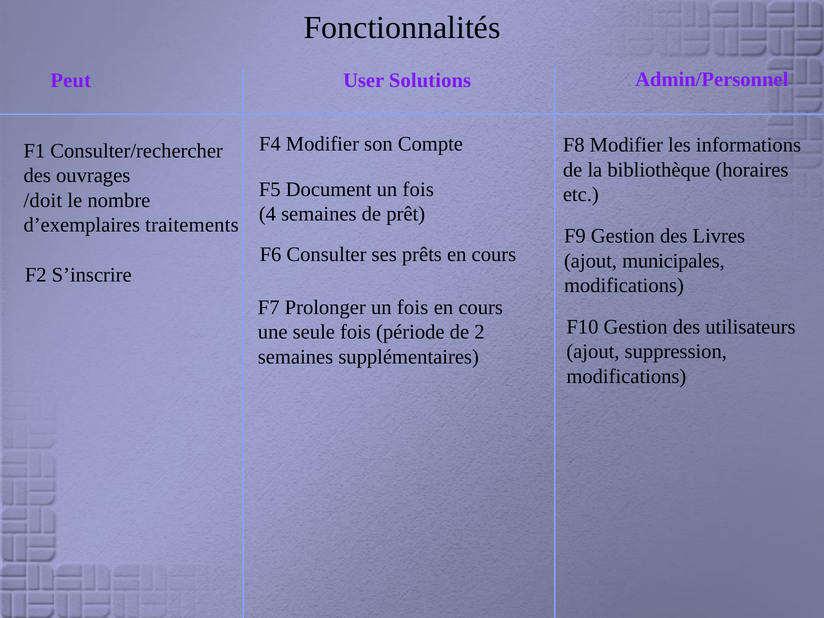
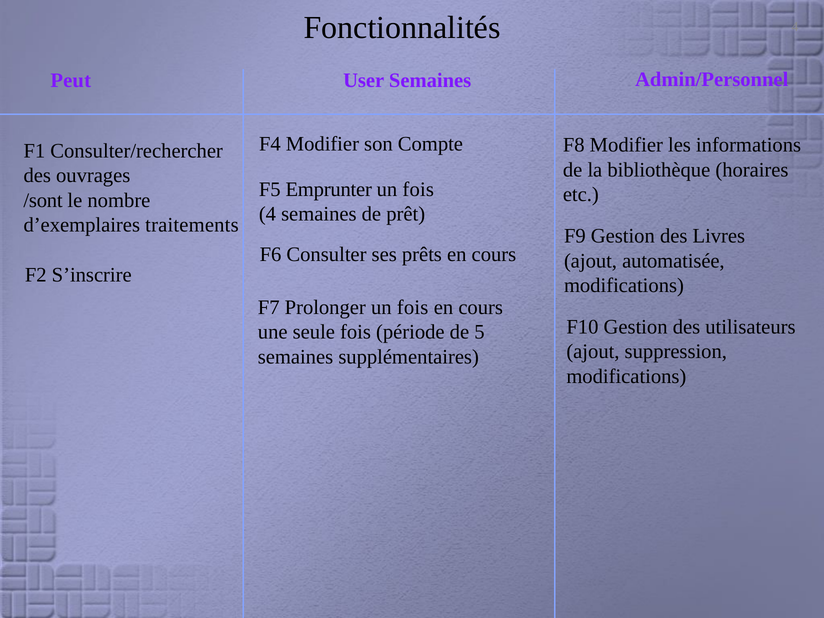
User Solutions: Solutions -> Semaines
Document: Document -> Emprunter
/doit: /doit -> /sont
municipales: municipales -> automatisée
2: 2 -> 5
